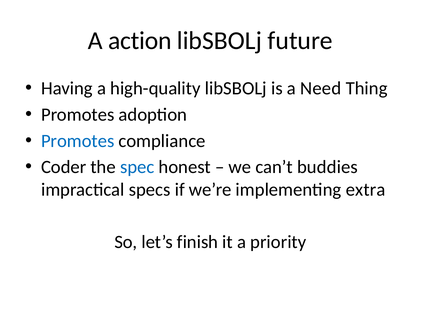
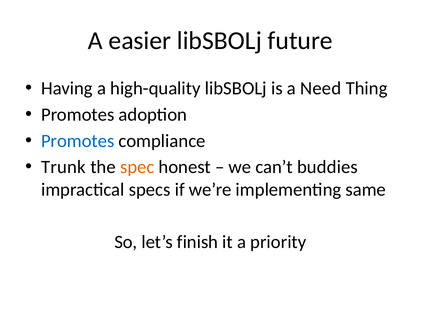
action: action -> easier
Coder: Coder -> Trunk
spec colour: blue -> orange
extra: extra -> same
